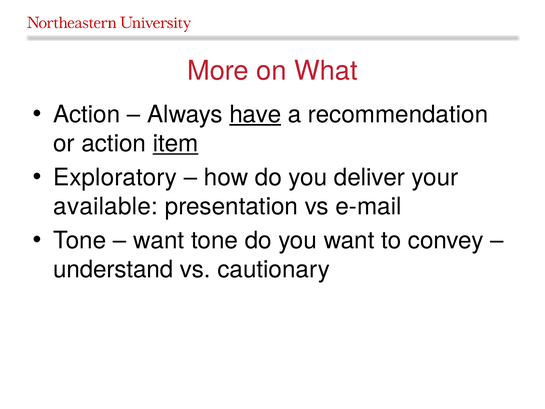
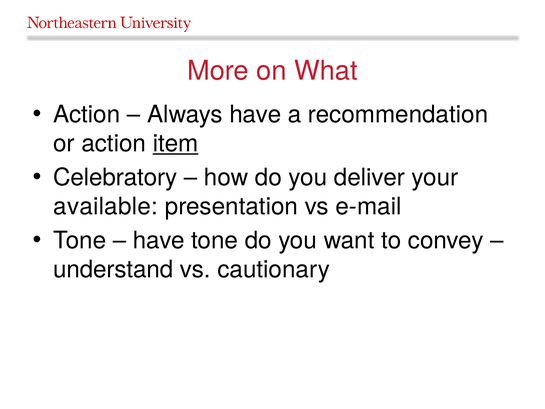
have at (255, 114) underline: present -> none
Exploratory: Exploratory -> Celebratory
want at (159, 240): want -> have
